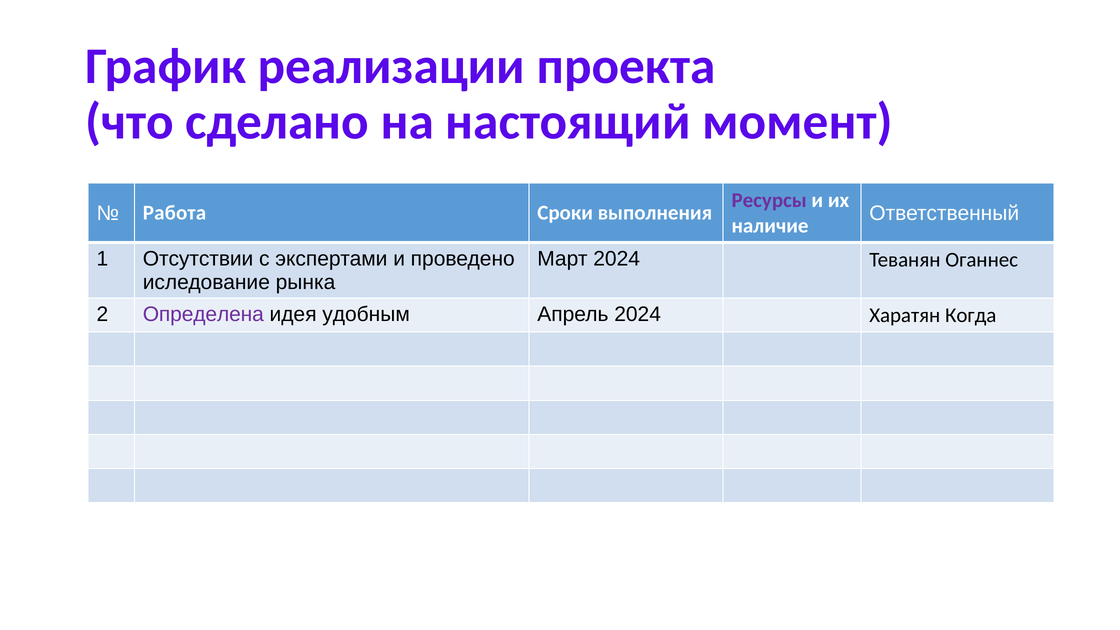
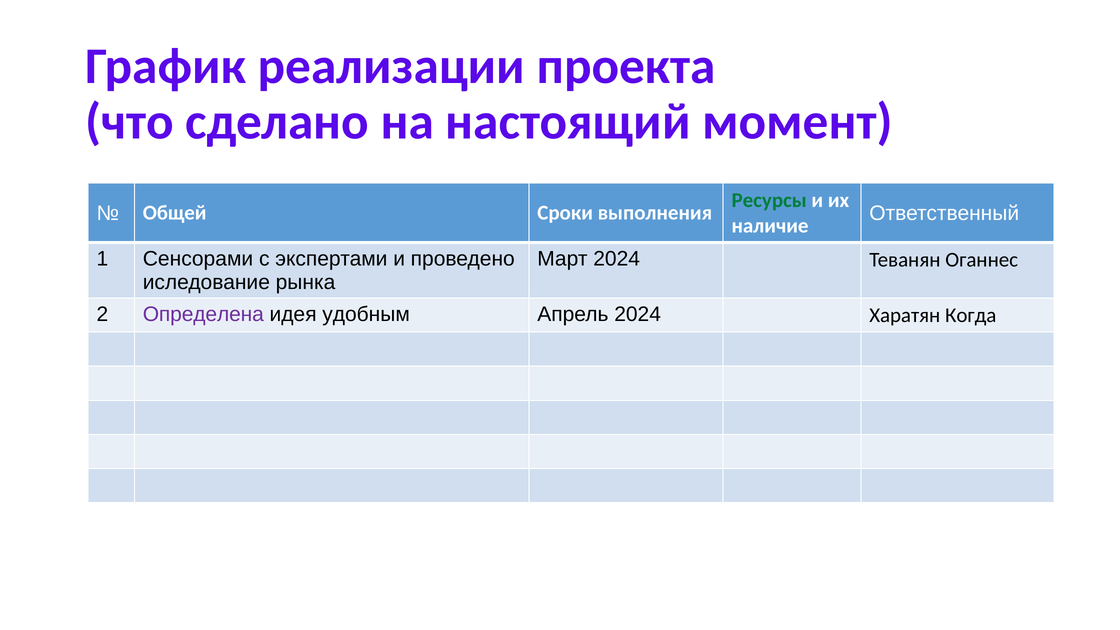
Ресурсы colour: purple -> green
Работа: Работа -> Общей
Отсутствии: Отсутствии -> Сенсорами
